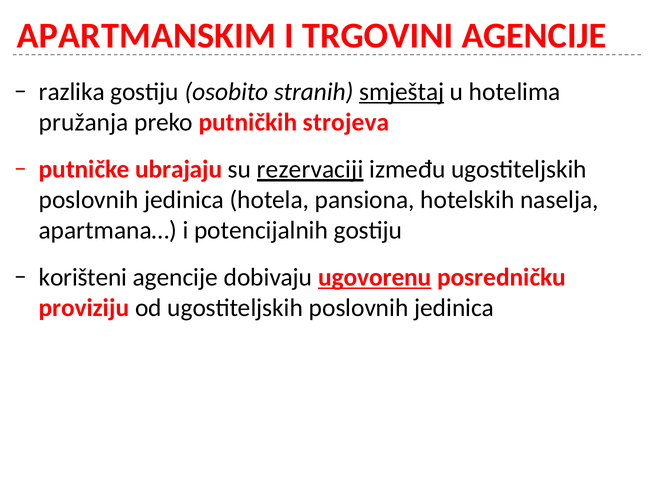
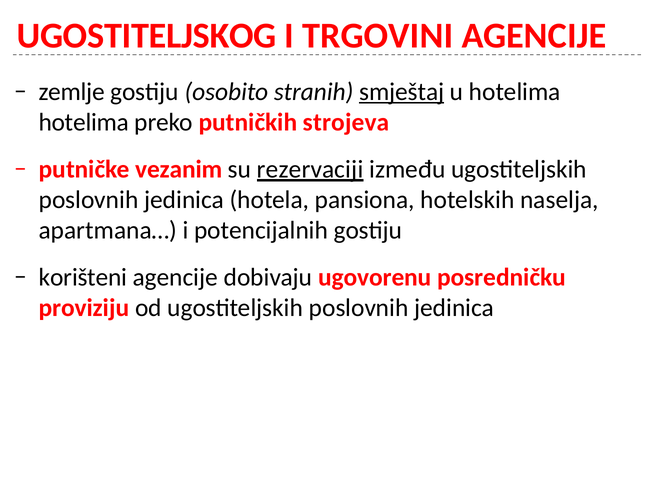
APARTMANSKIM: APARTMANSKIM -> UGOSTITELJSKOG
razlika: razlika -> zemlje
pružanja at (84, 122): pružanja -> hotelima
ubrajaju: ubrajaju -> vezanim
ugovorenu underline: present -> none
